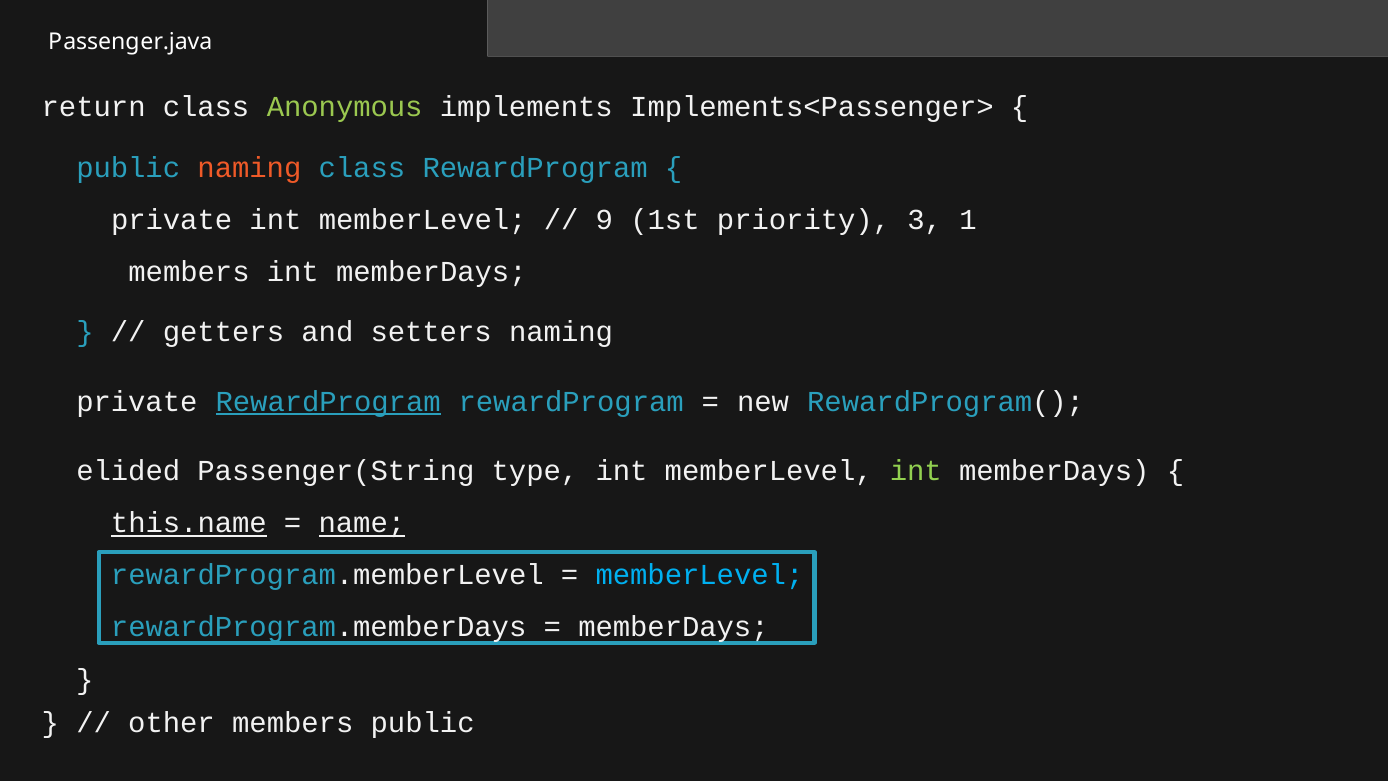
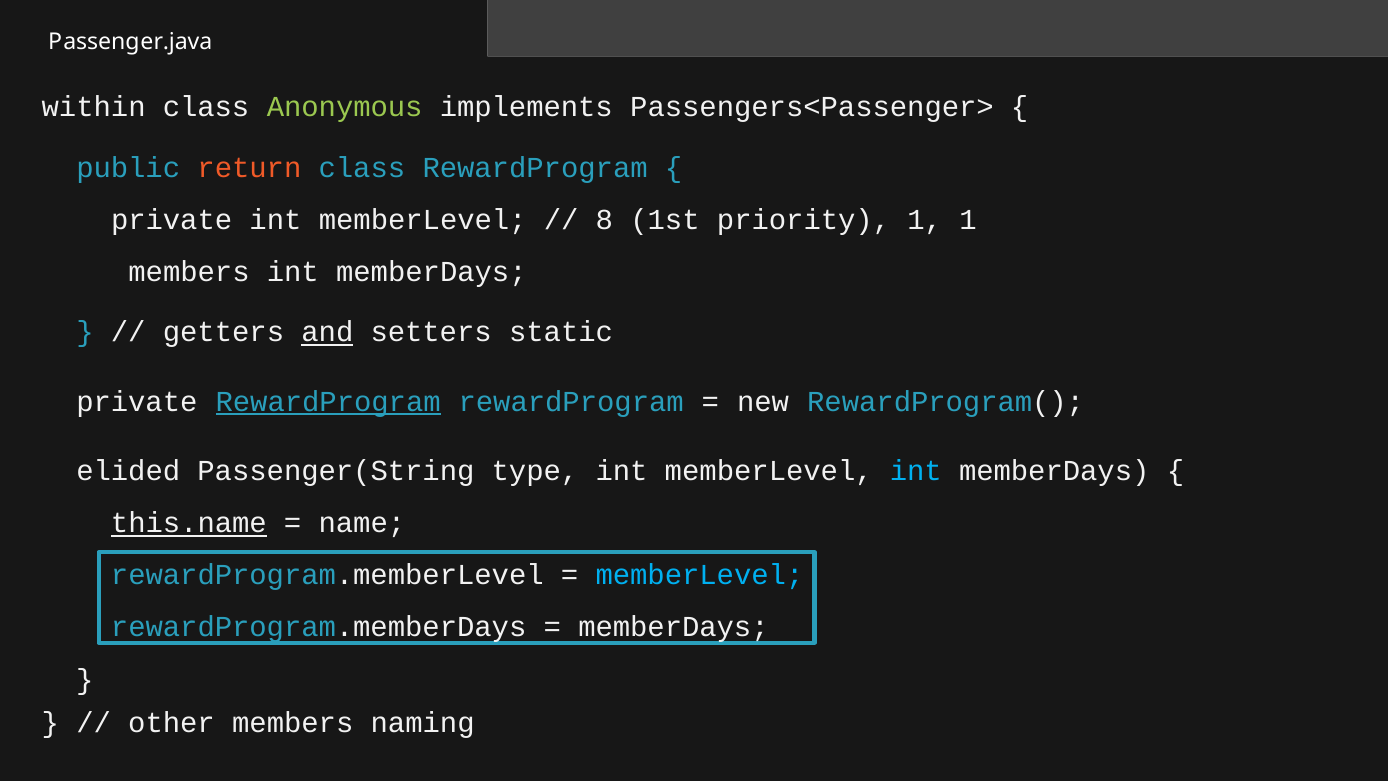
return: return -> within
Implements<Passenger>: Implements<Passenger> -> Passengers<Passenger>
public naming: naming -> return
9: 9 -> 8
priority 3: 3 -> 1
and underline: none -> present
setters naming: naming -> static
int at (916, 471) colour: light green -> light blue
name underline: present -> none
members public: public -> naming
